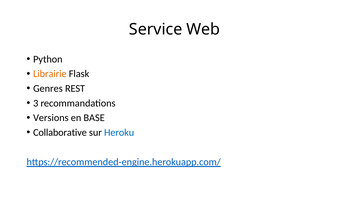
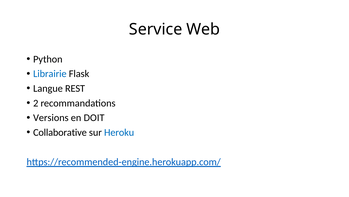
Librairie colour: orange -> blue
Genres: Genres -> Langue
3: 3 -> 2
BASE: BASE -> DOIT
